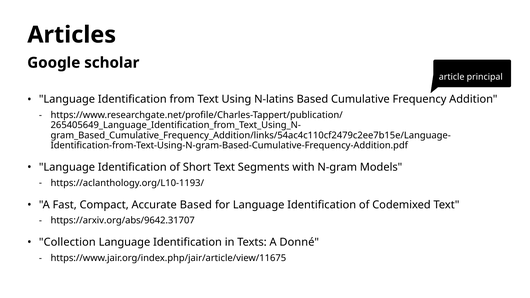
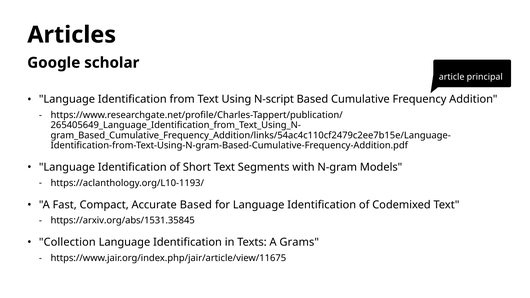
N-latins: N-latins -> N-script
https://arxiv.org/abs/9642.31707: https://arxiv.org/abs/9642.31707 -> https://arxiv.org/abs/1531.35845
Donné: Donné -> Grams
